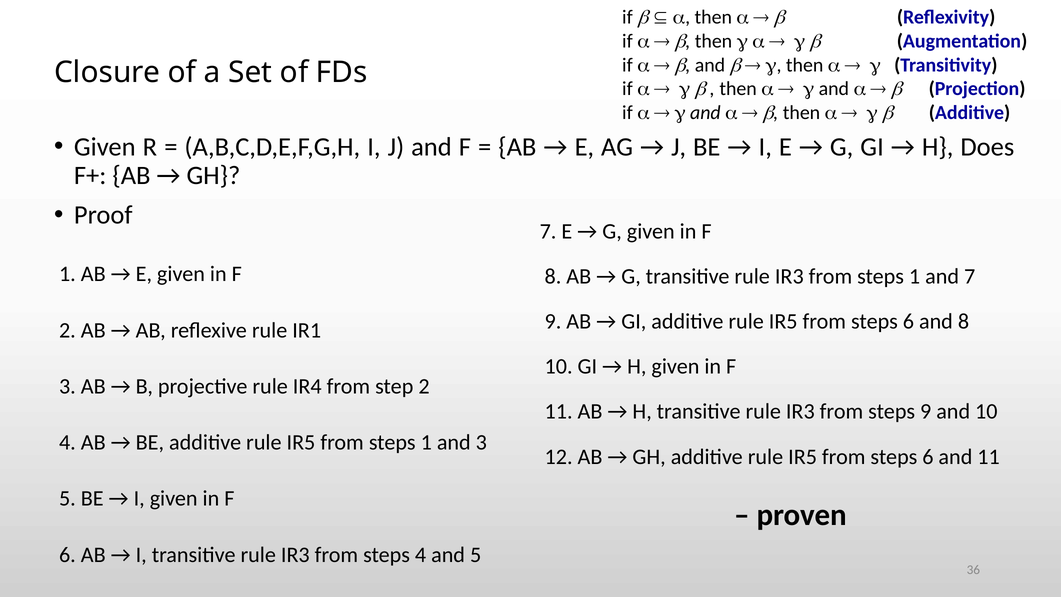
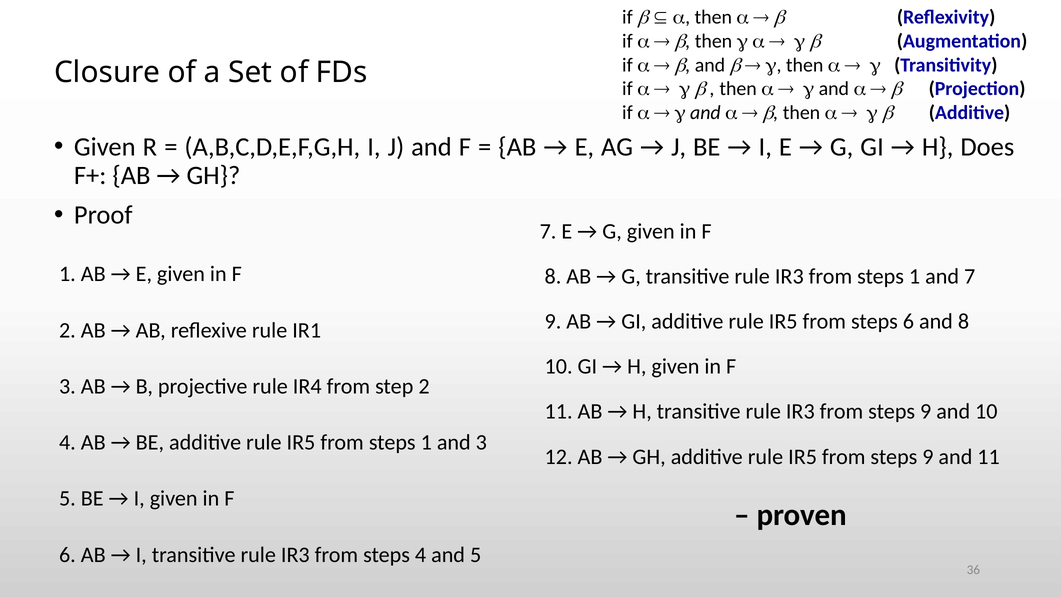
6 at (928, 457): 6 -> 9
